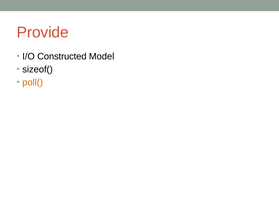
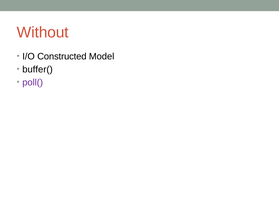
Provide: Provide -> Without
sizeof(: sizeof( -> buffer(
poll( colour: orange -> purple
